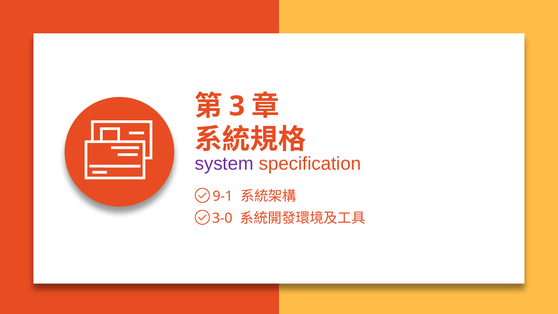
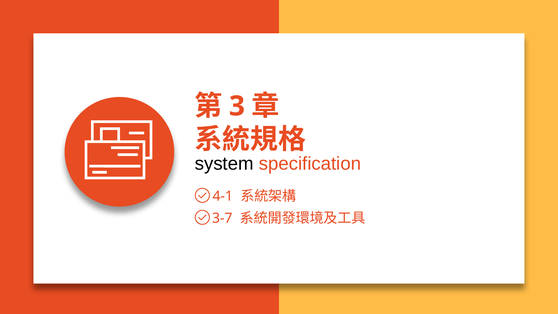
system colour: purple -> black
9-1: 9-1 -> 4-1
3-0: 3-0 -> 3-7
